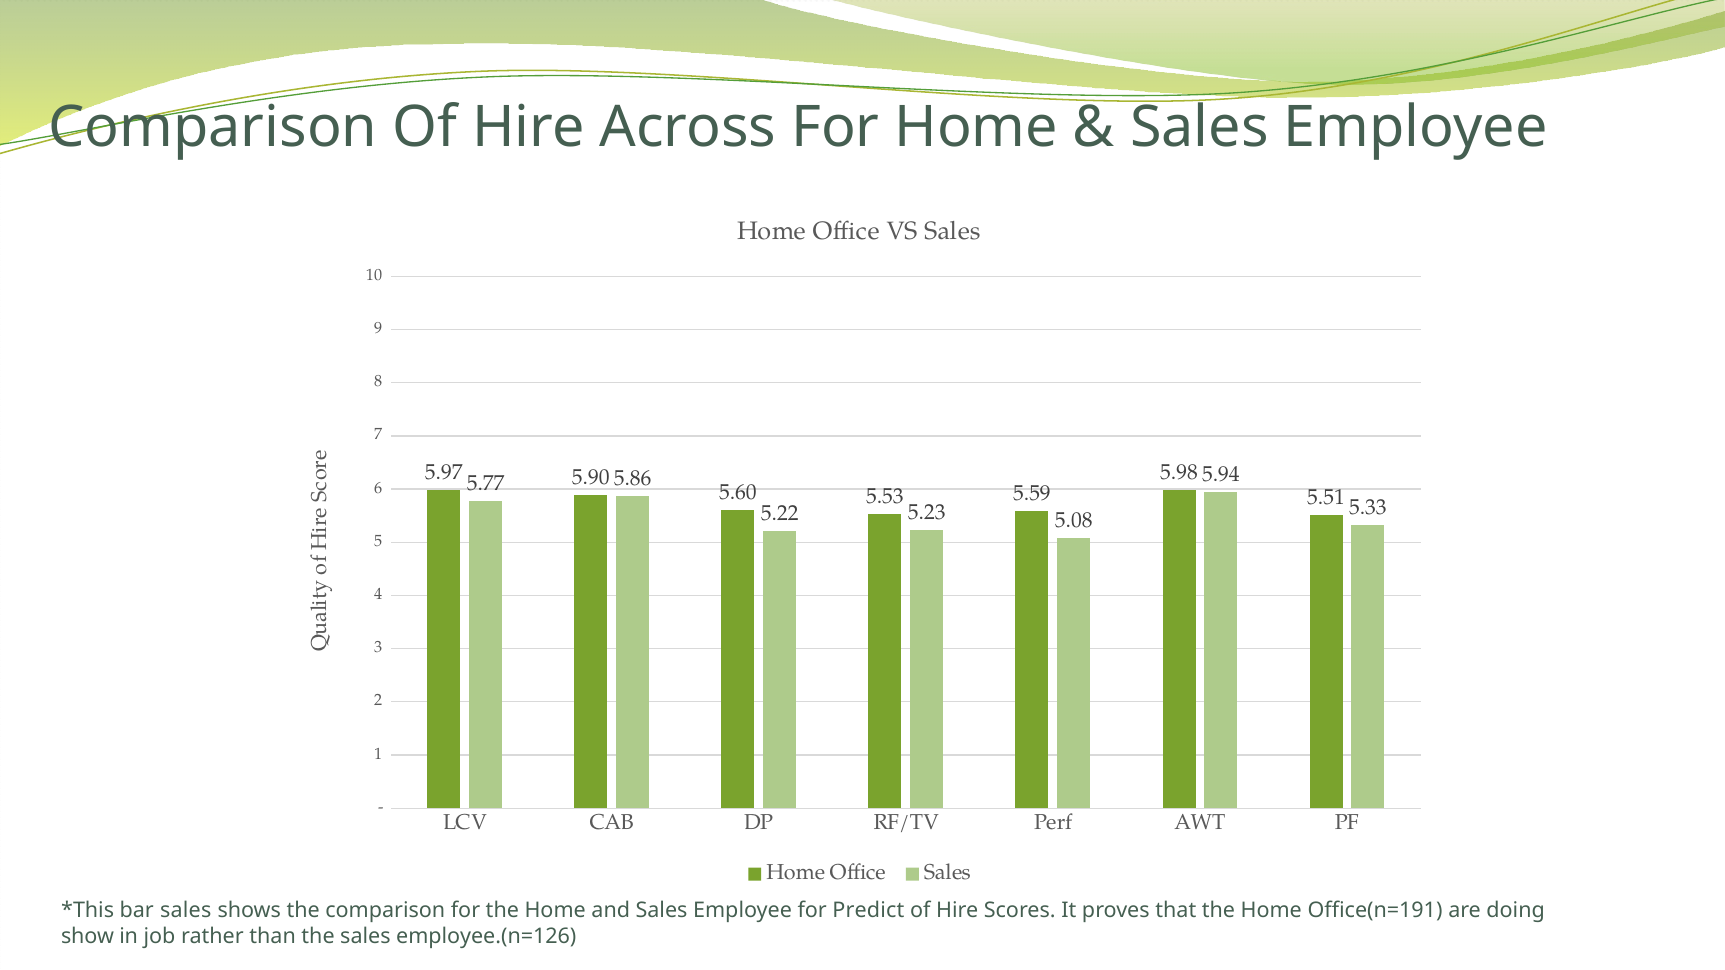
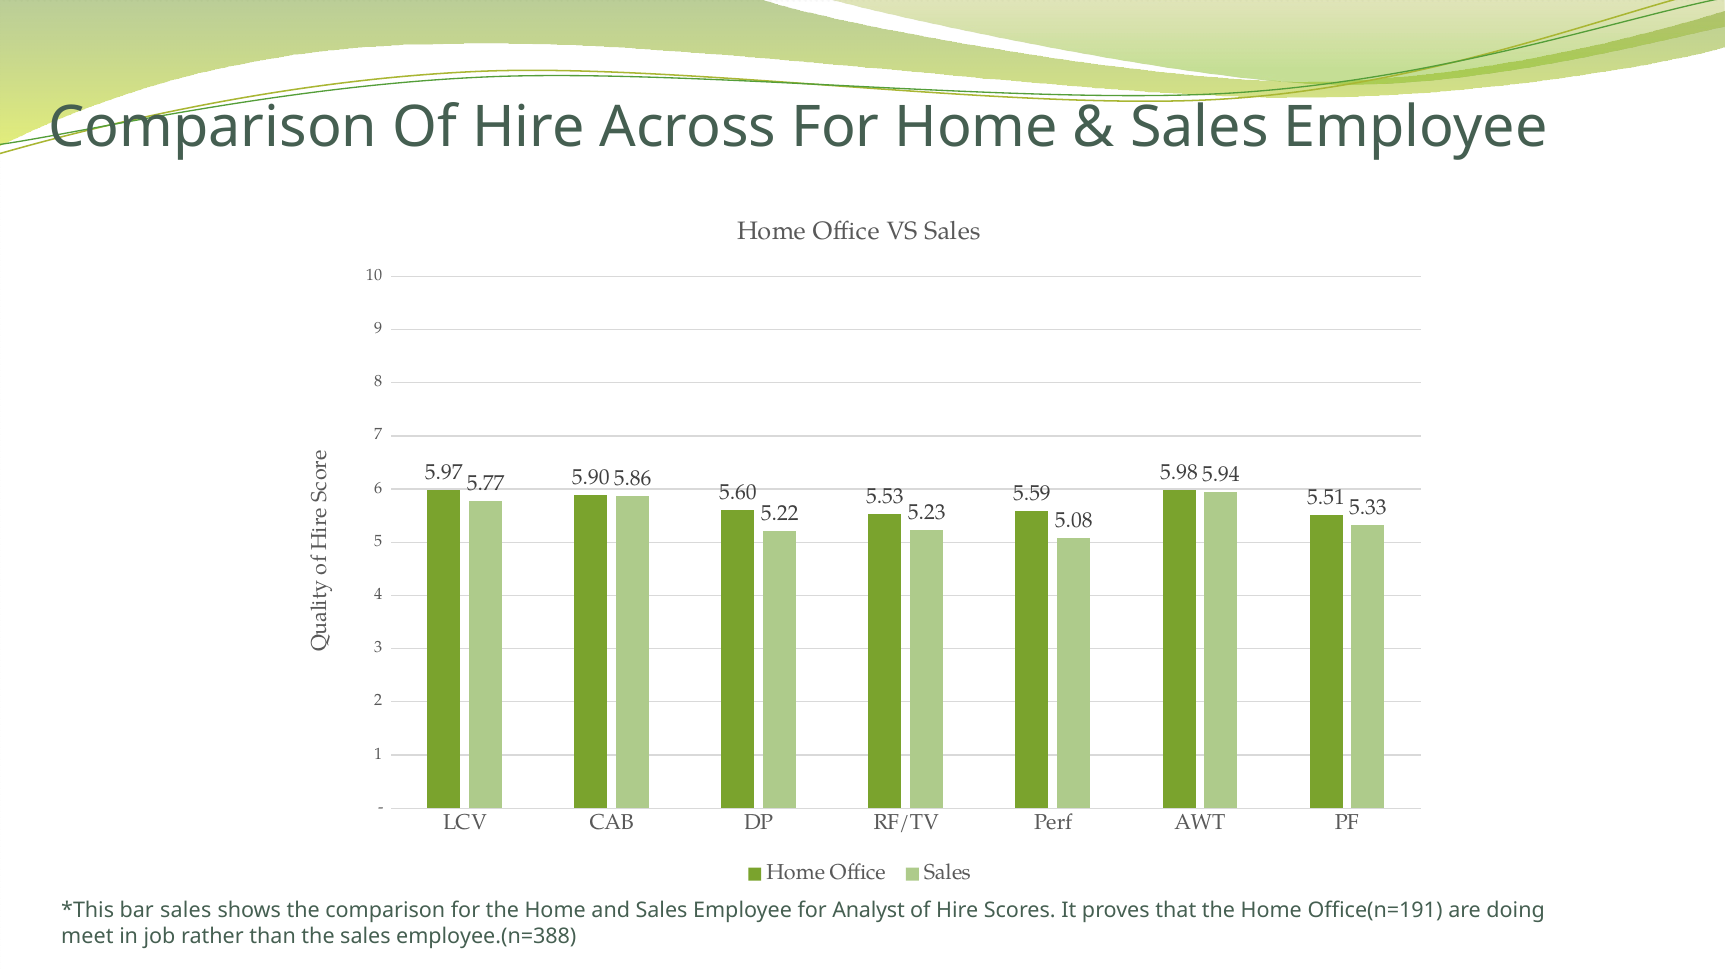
Predict: Predict -> Analyst
show: show -> meet
employee.(n=126: employee.(n=126 -> employee.(n=388
